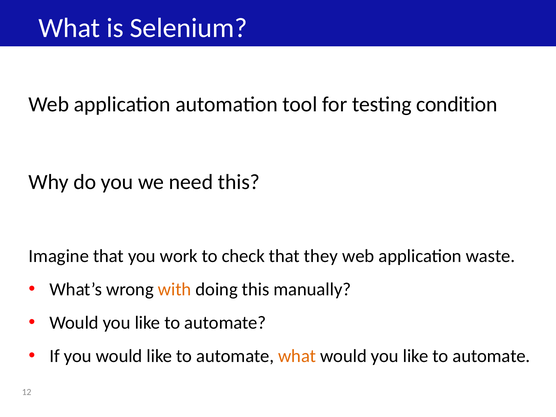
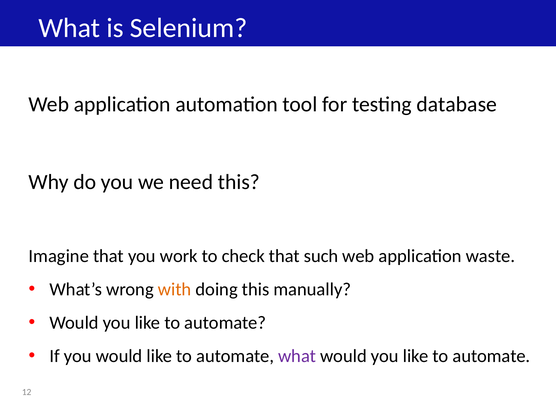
condition: condition -> database
they: they -> such
what at (297, 356) colour: orange -> purple
